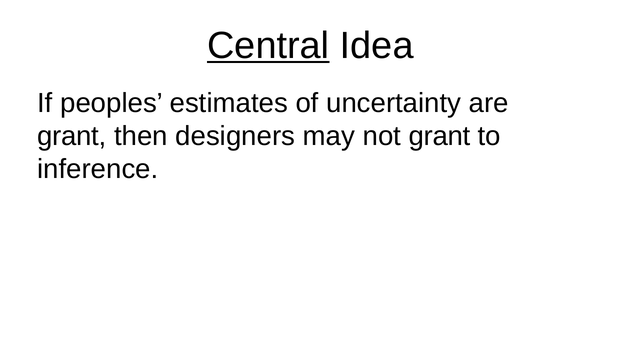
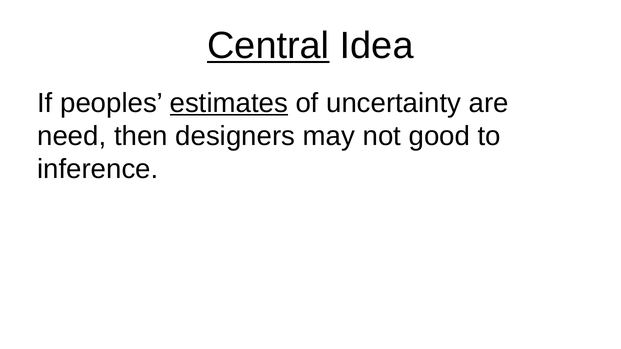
estimates underline: none -> present
grant at (72, 136): grant -> need
not grant: grant -> good
